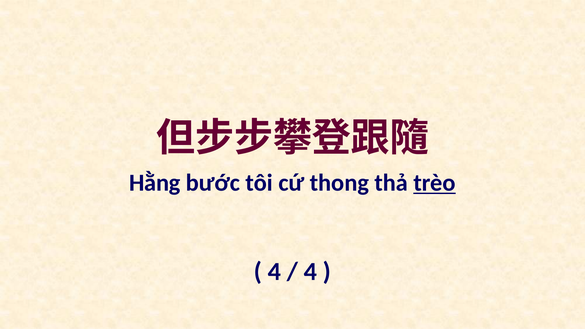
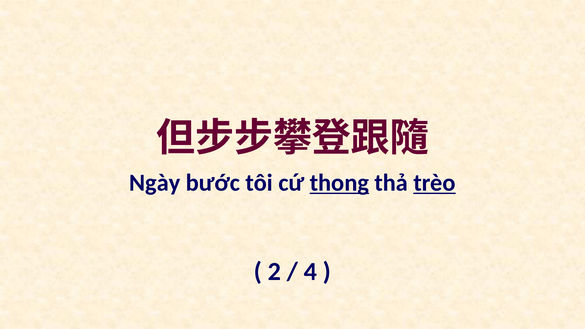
Hằng: Hằng -> Ngày
thong underline: none -> present
4 at (274, 272): 4 -> 2
